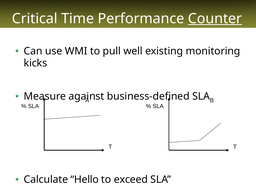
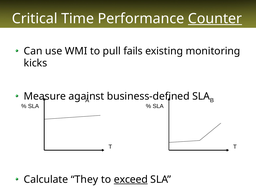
well: well -> fails
Hello: Hello -> They
exceed underline: none -> present
